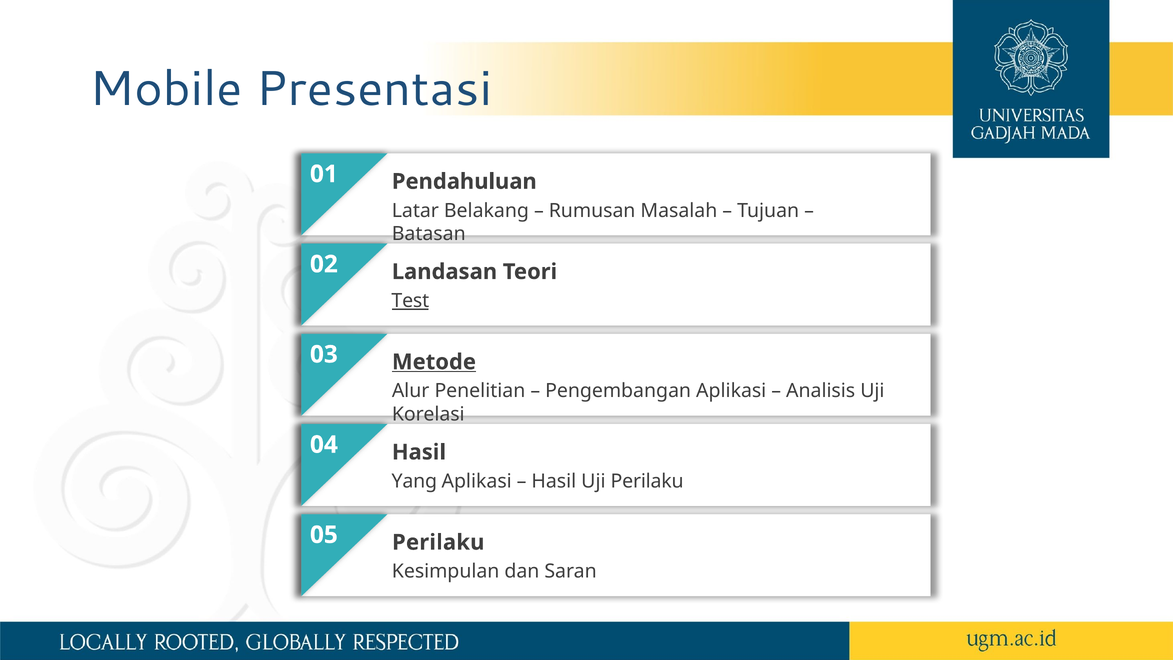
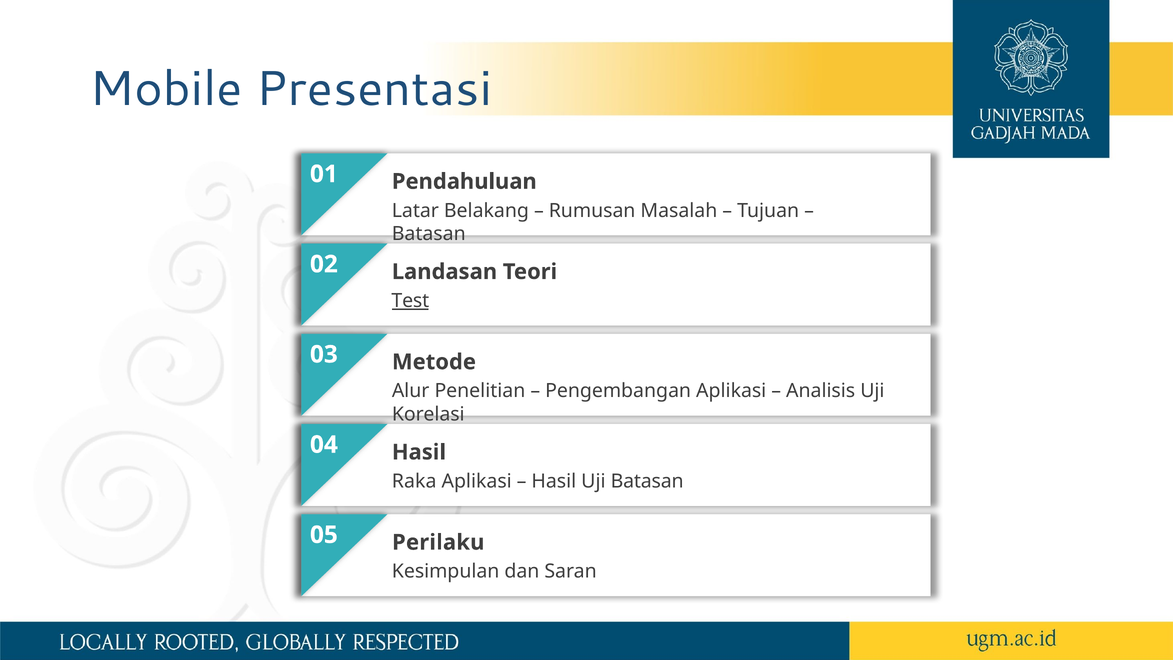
Metode underline: present -> none
Yang: Yang -> Raka
Uji Perilaku: Perilaku -> Batasan
